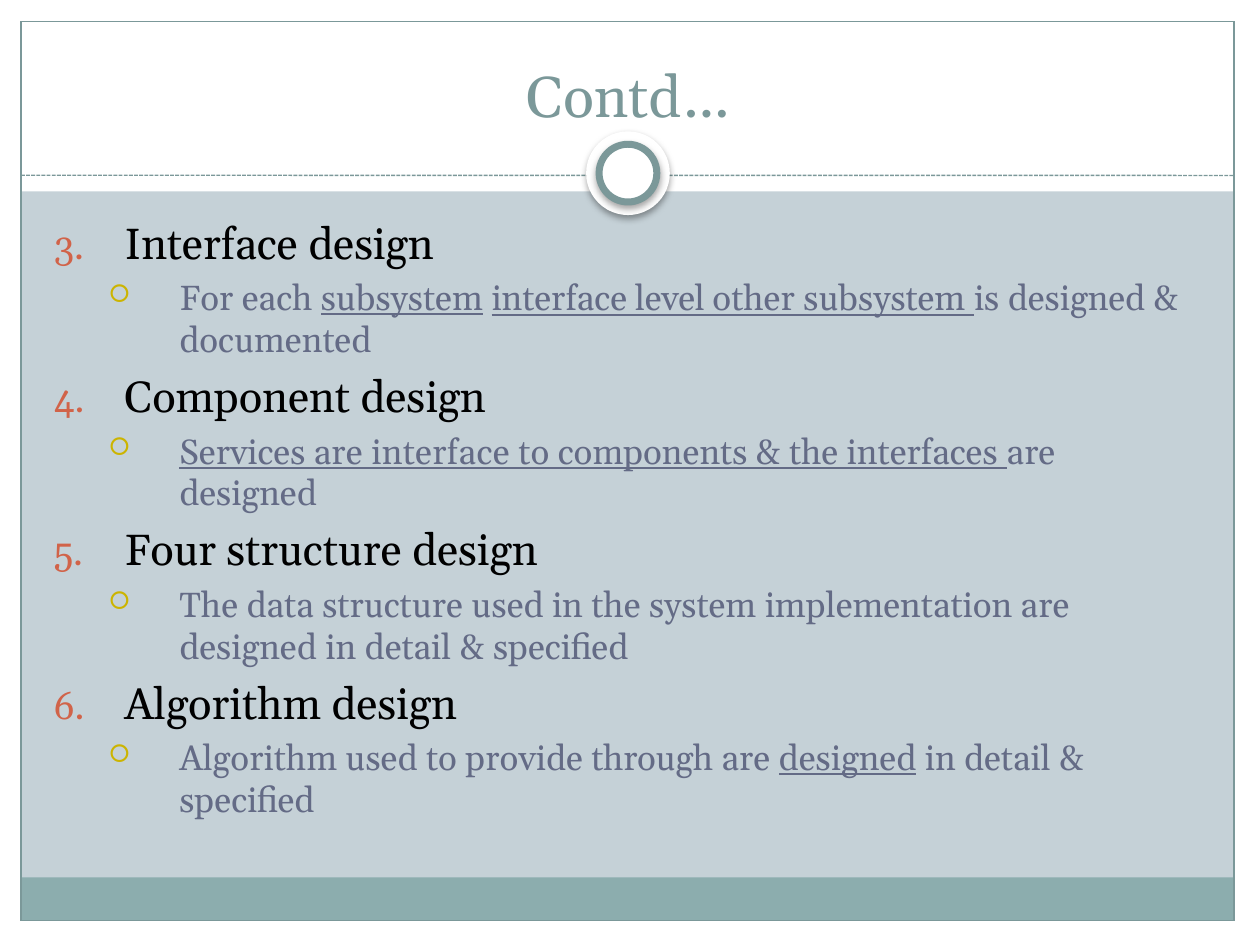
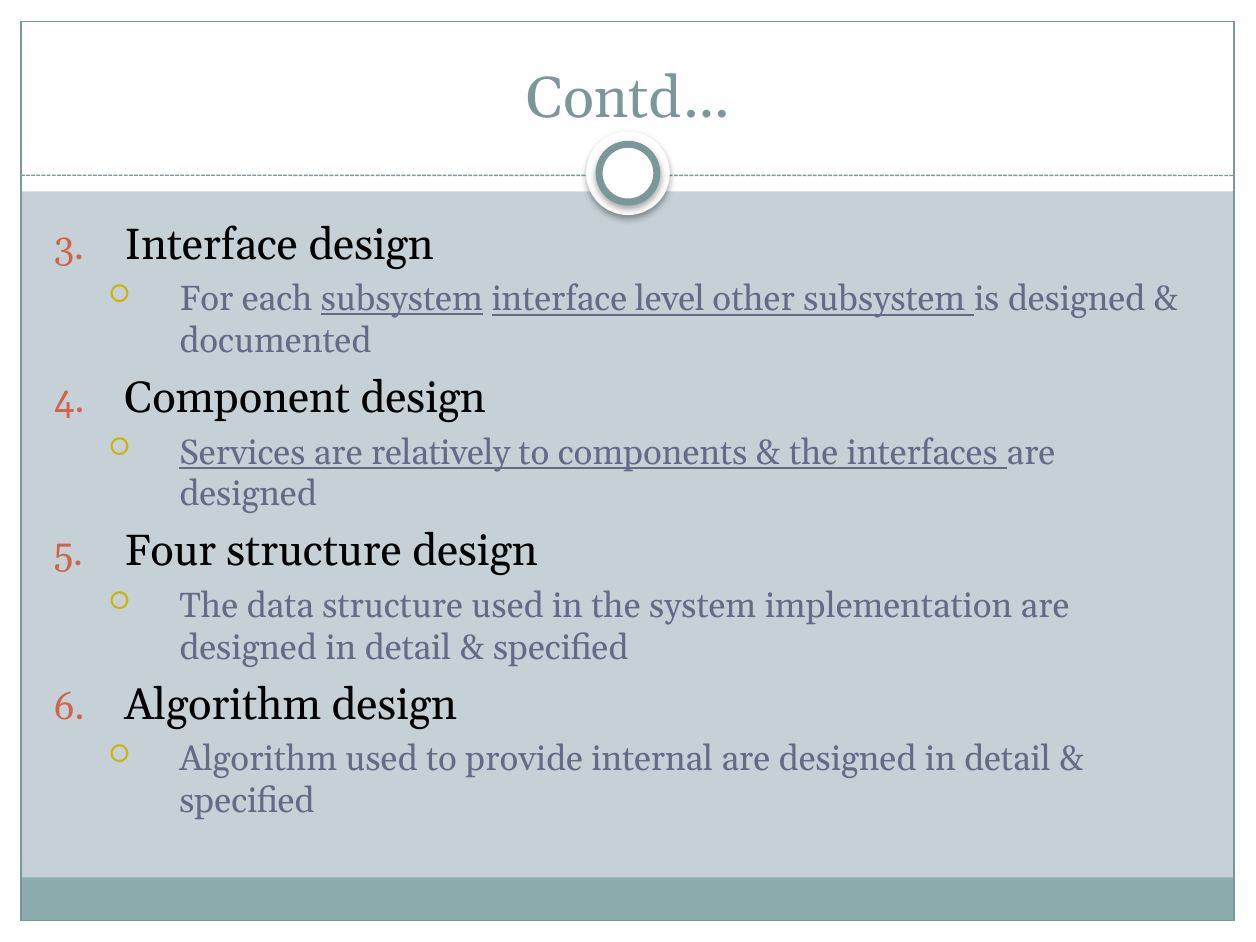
are interface: interface -> relatively
through: through -> internal
designed at (848, 759) underline: present -> none
